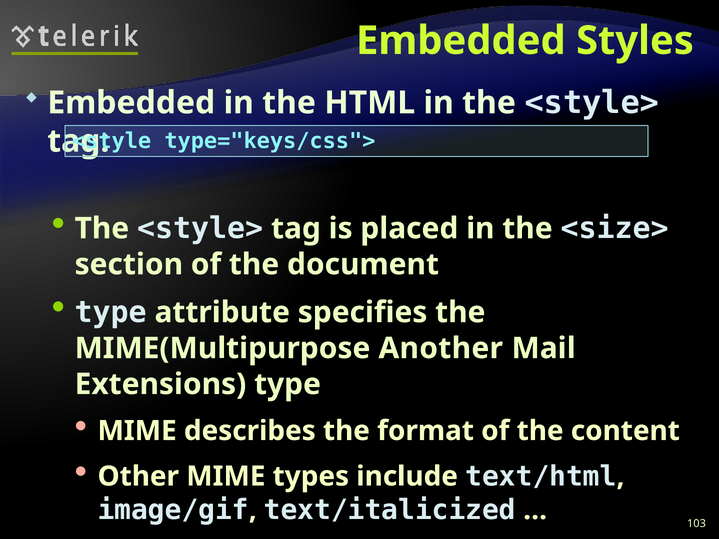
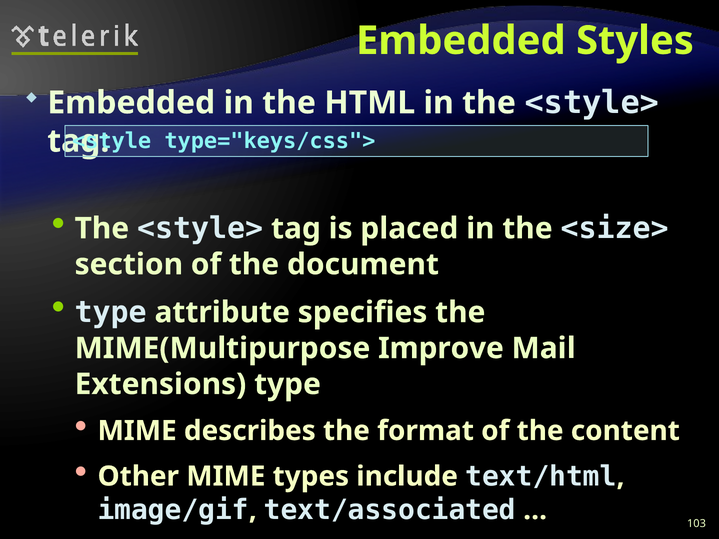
Another: Another -> Improve
text/italicized: text/italicized -> text/associated
